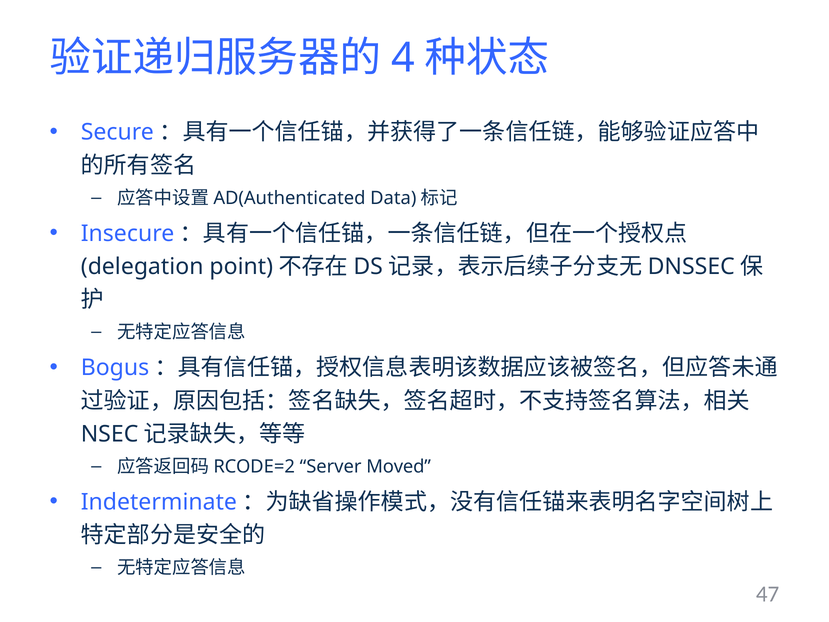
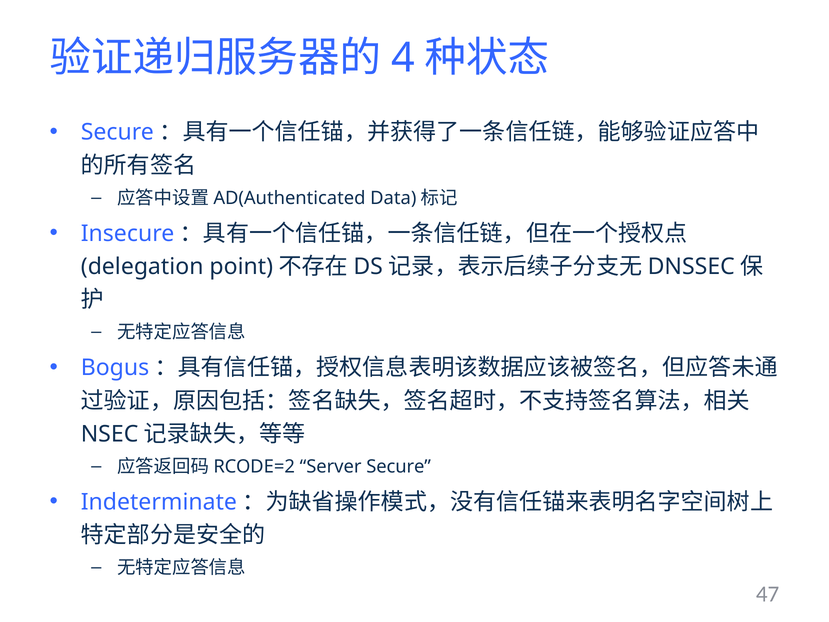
Server Moved: Moved -> Secure
